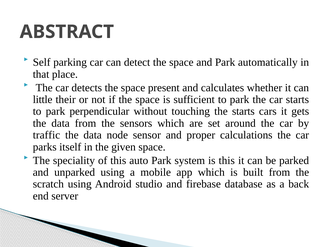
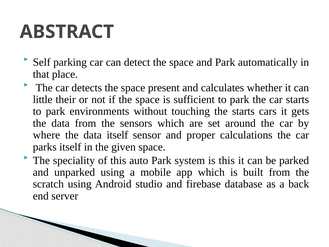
perpendicular: perpendicular -> environments
traffic: traffic -> where
data node: node -> itself
